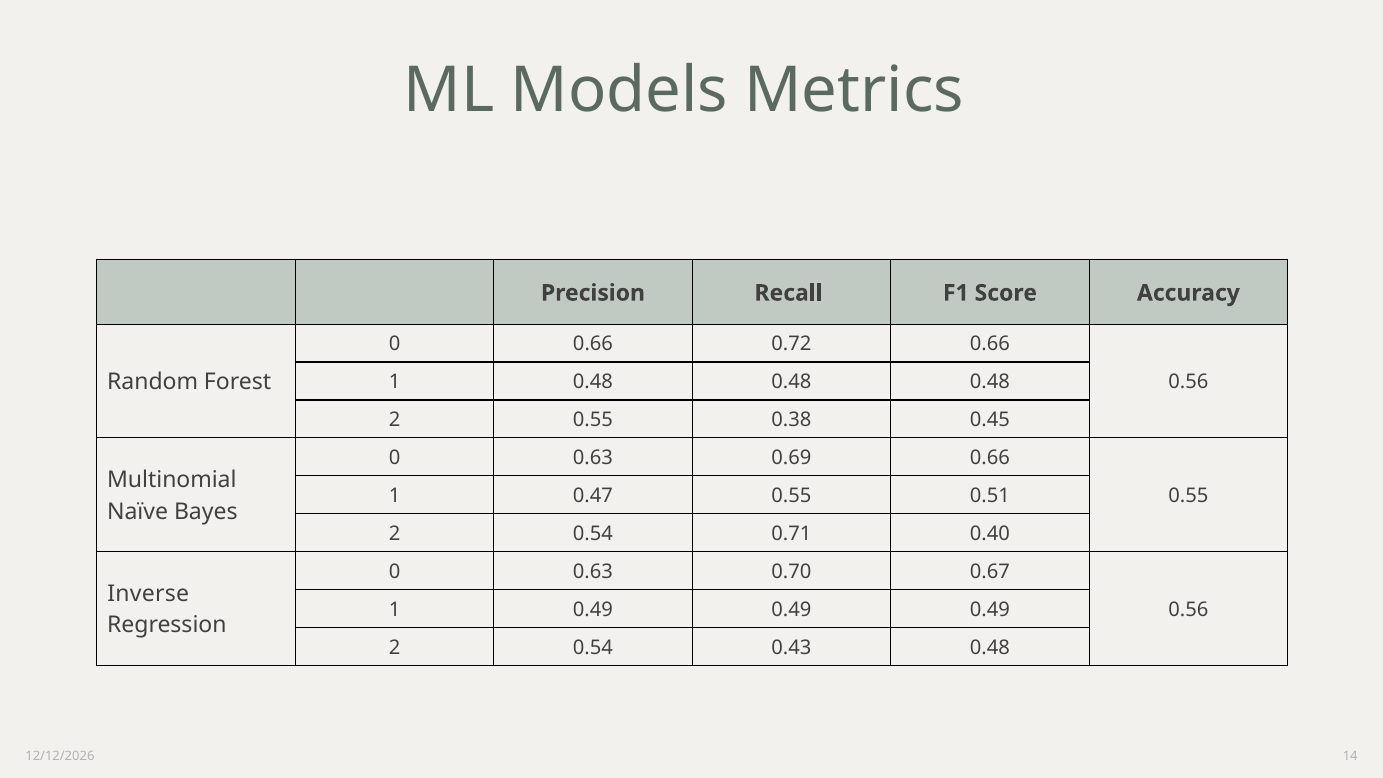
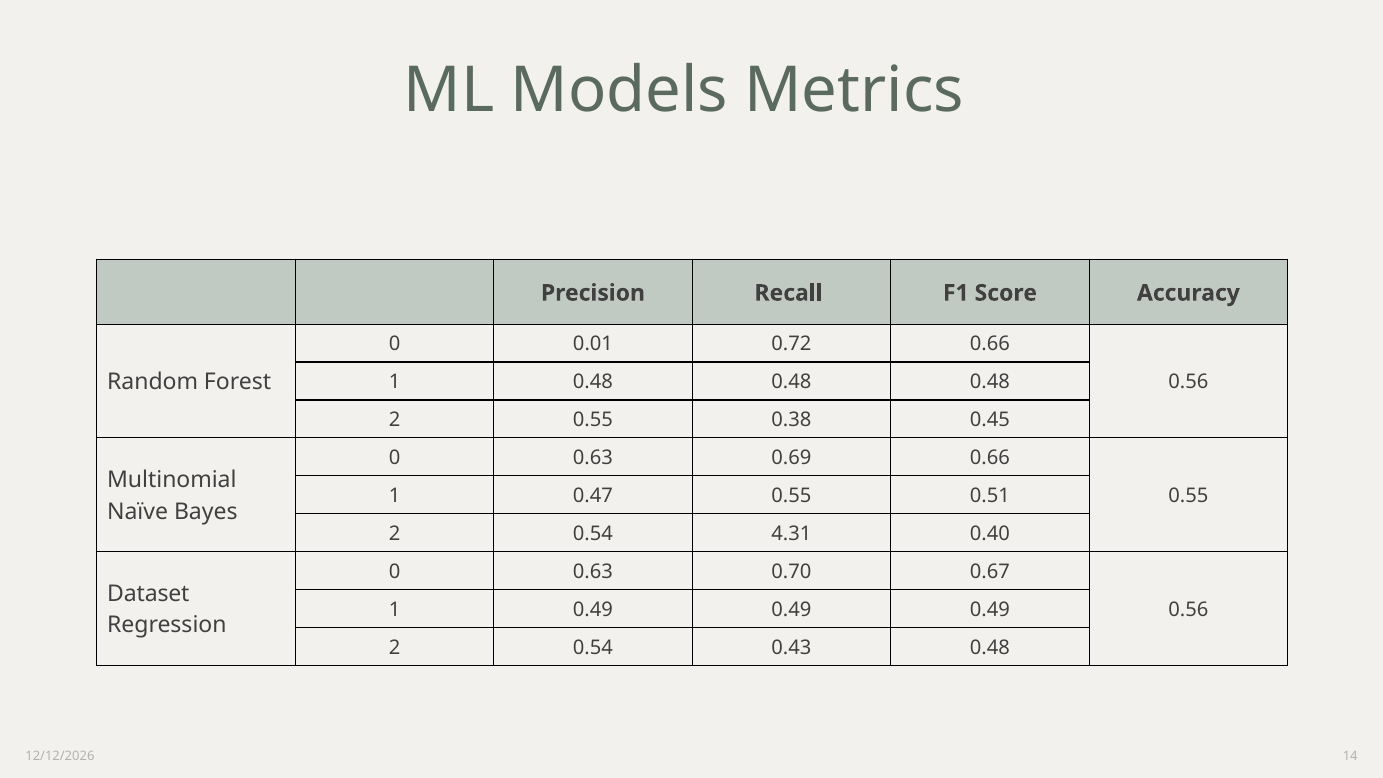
0 0.66: 0.66 -> 0.01
0.71: 0.71 -> 4.31
Inverse: Inverse -> Dataset
